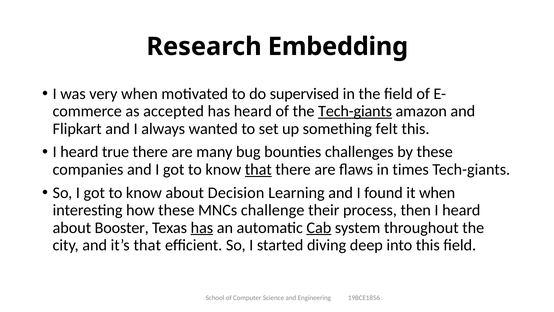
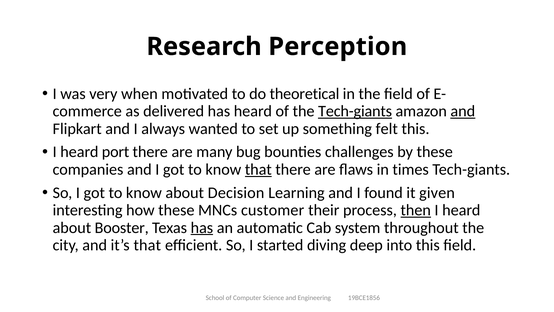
Embedding: Embedding -> Perception
supervised: supervised -> theoretical
accepted: accepted -> delivered
and at (463, 111) underline: none -> present
true: true -> port
it when: when -> given
challenge: challenge -> customer
then underline: none -> present
Cab underline: present -> none
